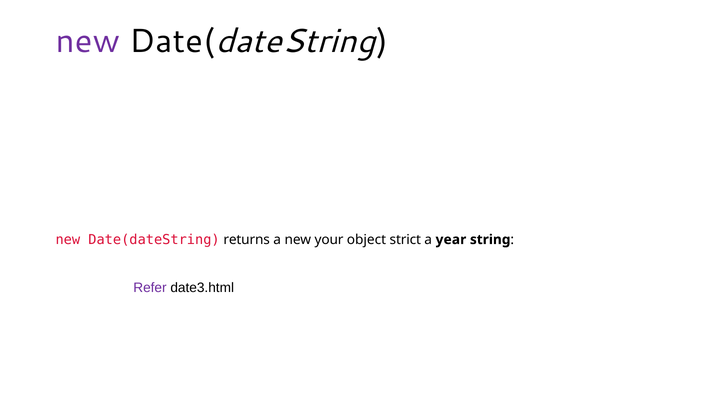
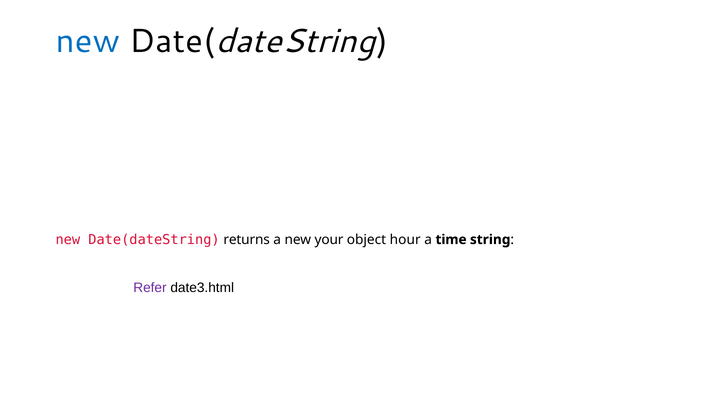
new at (88, 41) colour: purple -> blue
strict: strict -> hour
year: year -> time
